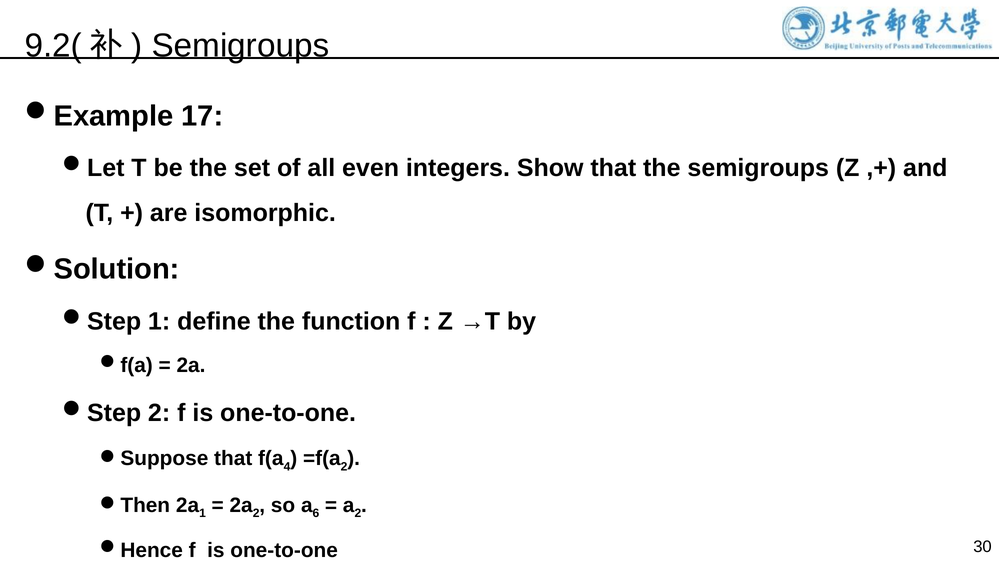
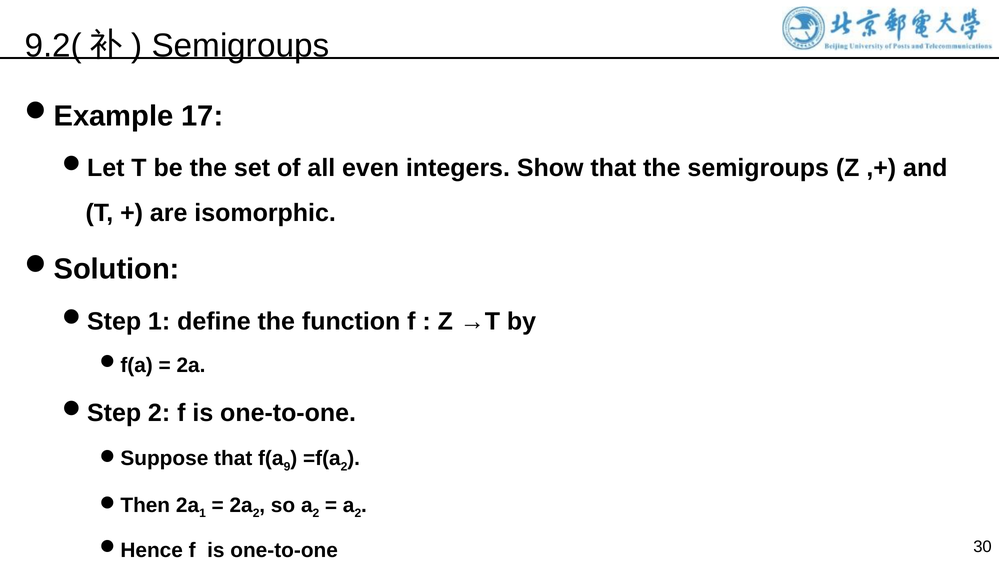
4: 4 -> 9
6 at (316, 513): 6 -> 2
